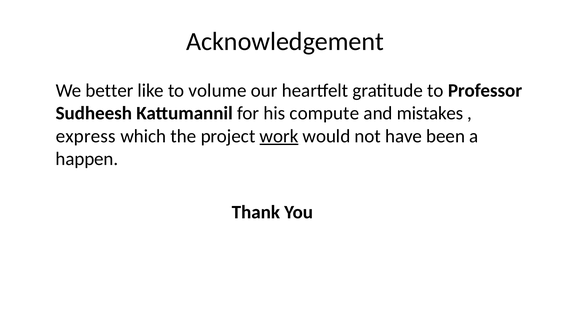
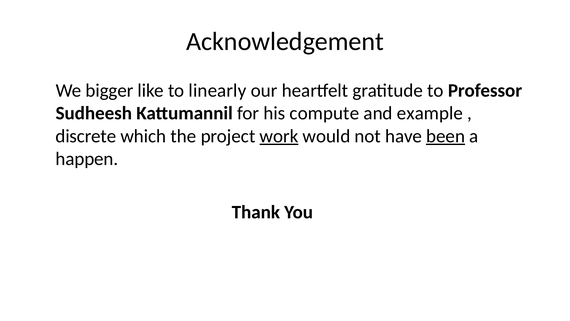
better: better -> bigger
volume: volume -> linearly
mistakes: mistakes -> example
express: express -> discrete
been underline: none -> present
